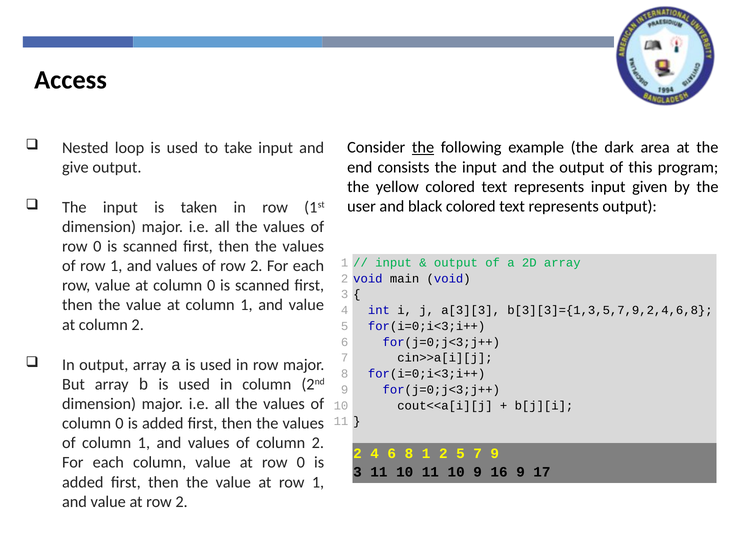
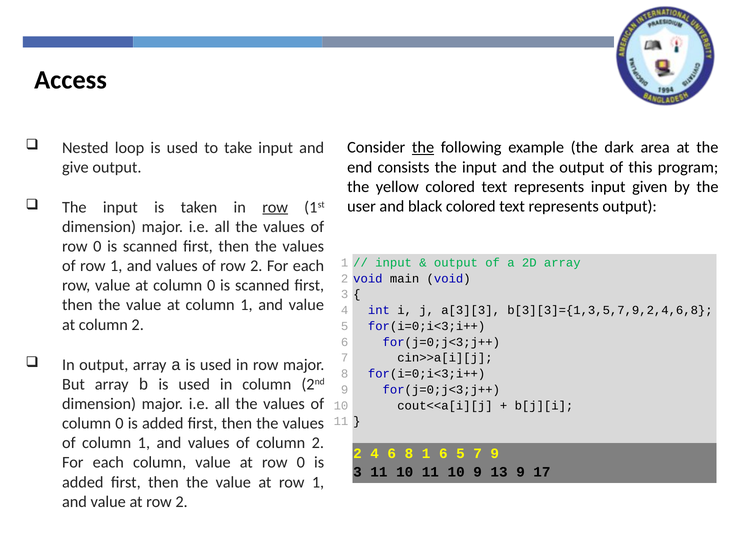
row at (275, 207) underline: none -> present
8 1 2: 2 -> 6
16: 16 -> 13
